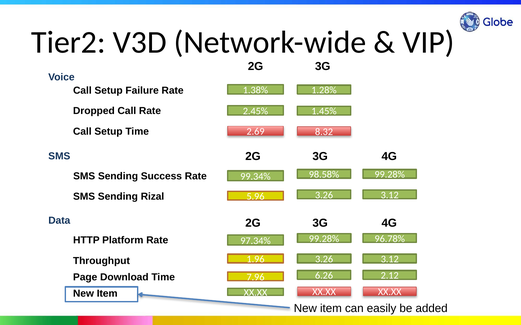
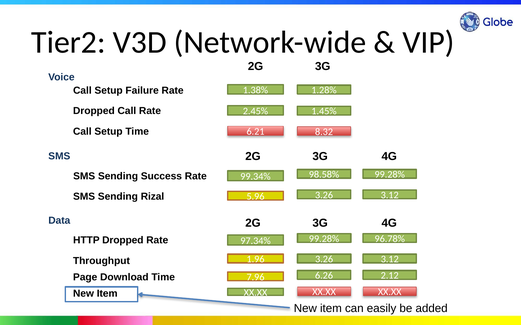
2.69: 2.69 -> 6.21
HTTP Platform: Platform -> Dropped
